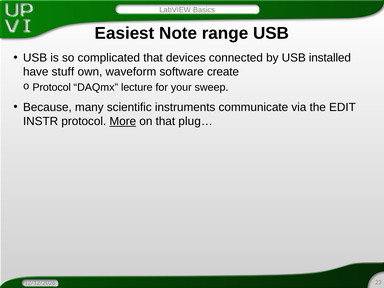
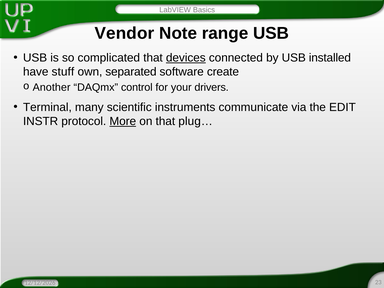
Easiest: Easiest -> Vendor
devices underline: none -> present
waveform: waveform -> separated
Protocol at (52, 87): Protocol -> Another
lecture: lecture -> control
sweep: sweep -> drivers
Because: Because -> Terminal
